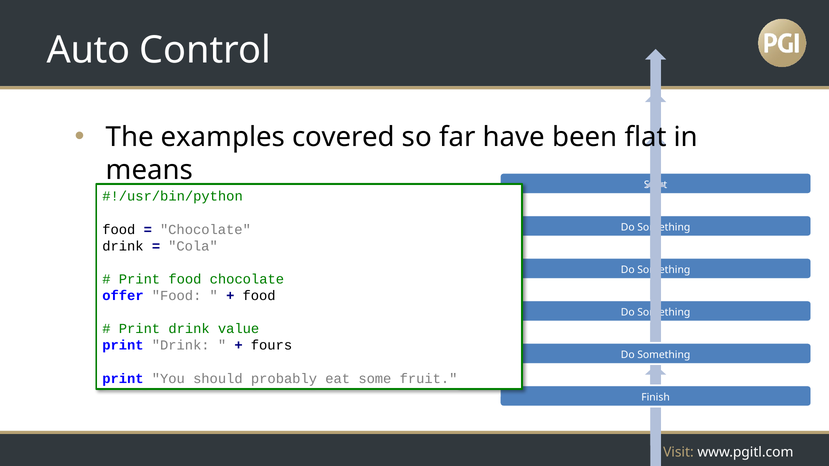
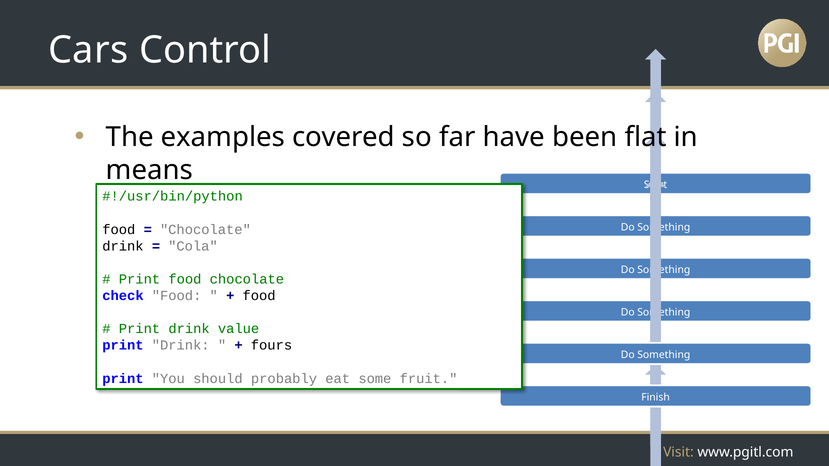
Auto: Auto -> Cars
offer: offer -> check
